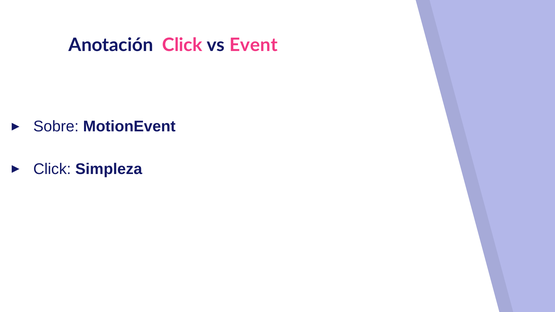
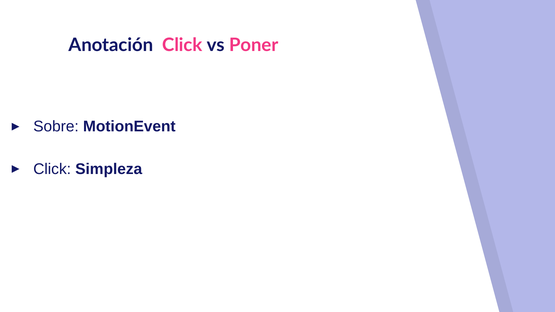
Event: Event -> Poner
